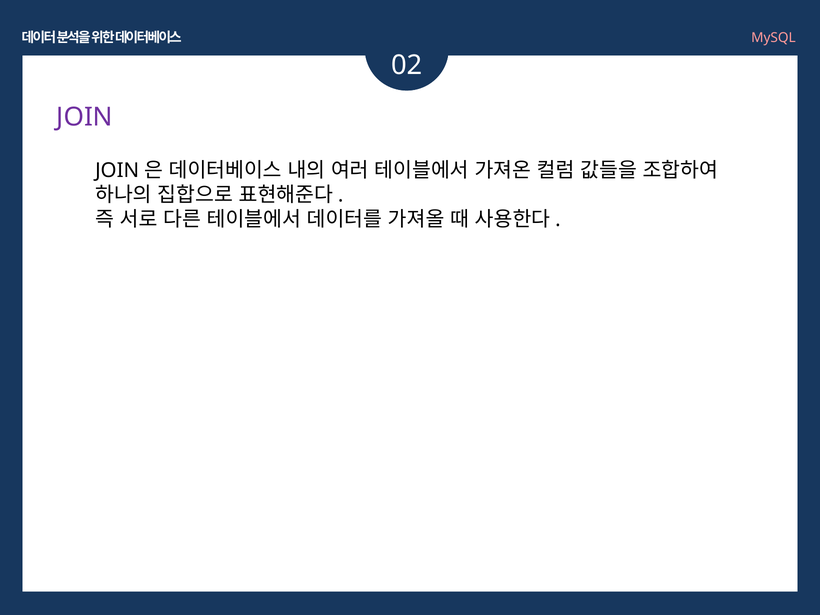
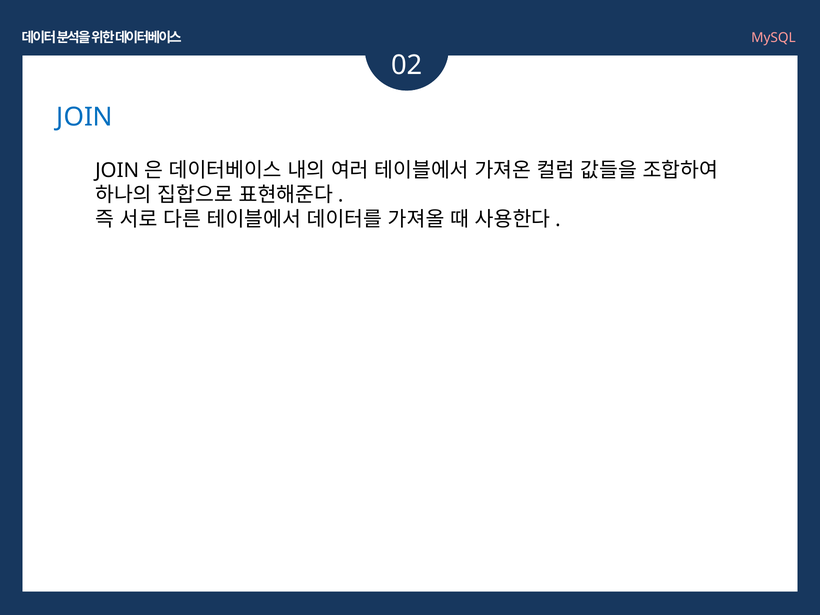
JOIN colour: purple -> blue
